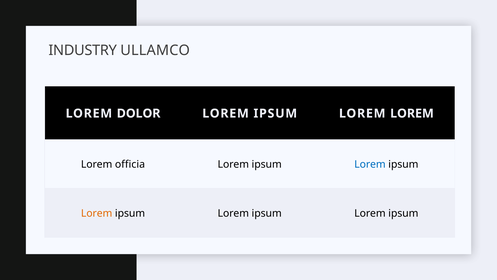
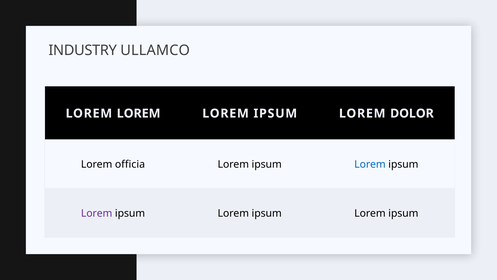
DOLOR at (139, 113): DOLOR -> LOREM
IPSUM LOREM LOREM: LOREM -> DOLOR
Lorem at (97, 213) colour: orange -> purple
